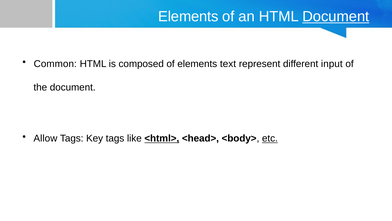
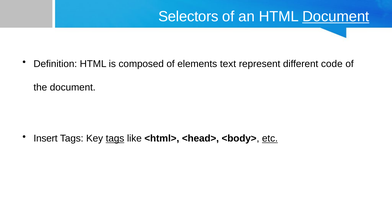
Elements at (188, 17): Elements -> Selectors
Common: Common -> Definition
input: input -> code
Allow: Allow -> Insert
tags at (115, 138) underline: none -> present
<html> underline: present -> none
